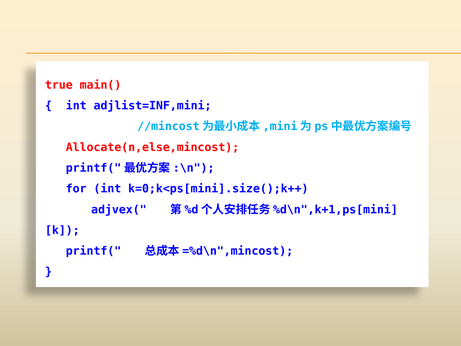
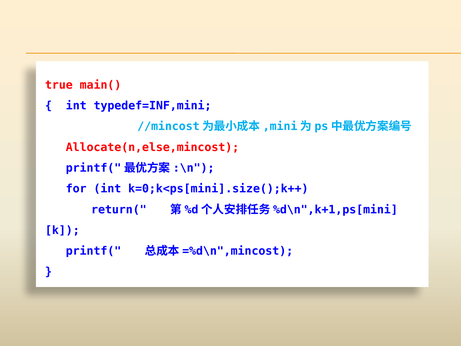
adjlist=INF,mini: adjlist=INF,mini -> typedef=INF,mini
adjvex(: adjvex( -> return(
